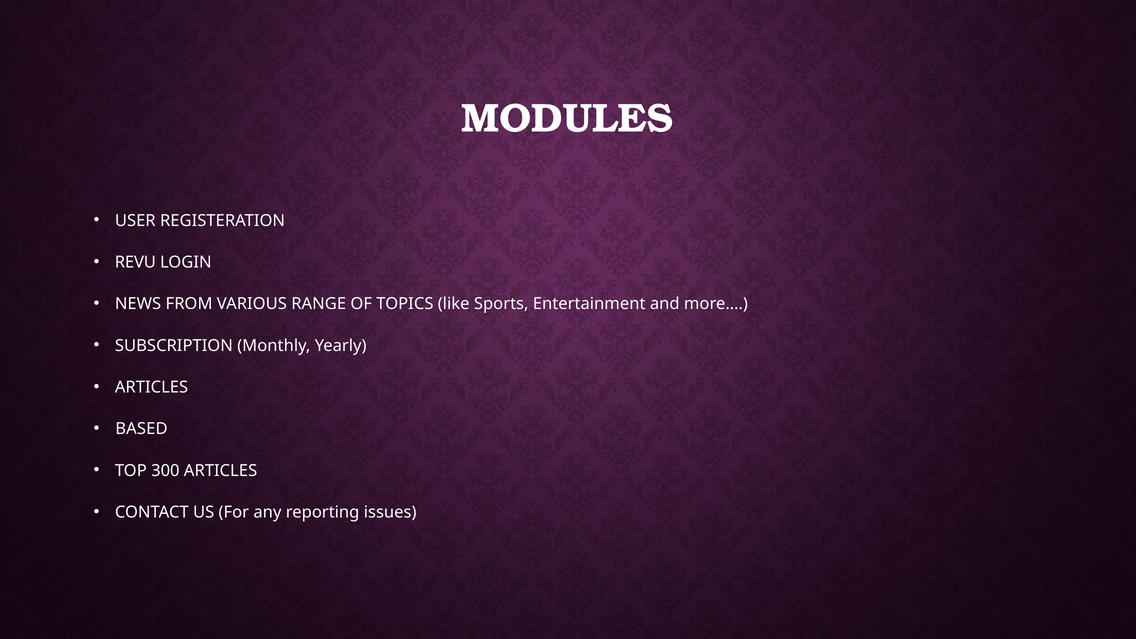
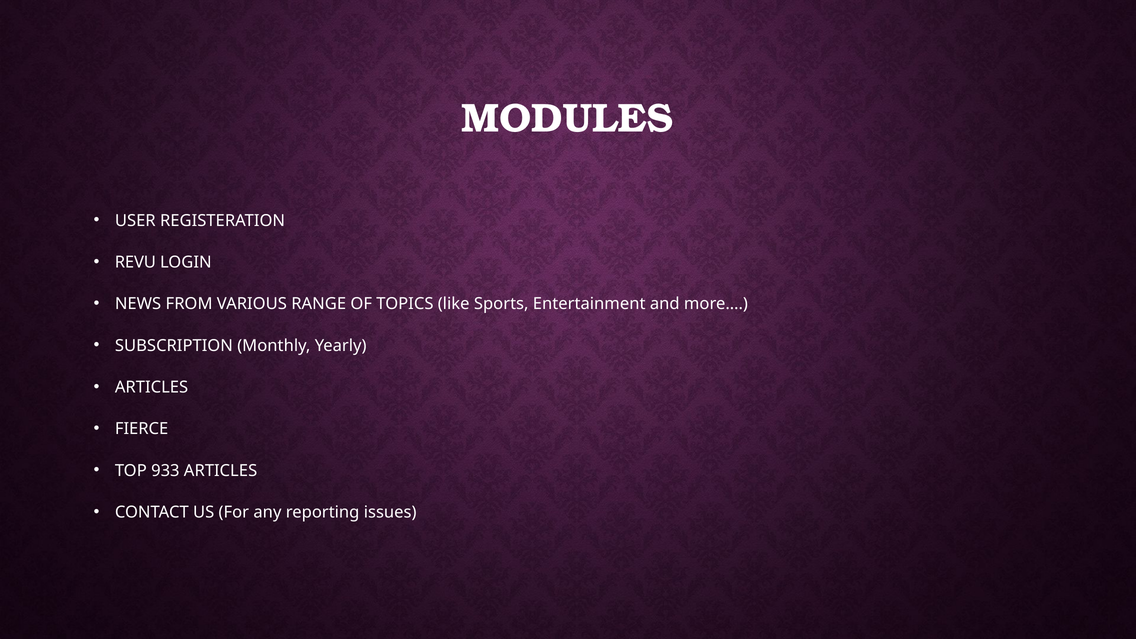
BASED: BASED -> FIERCE
300: 300 -> 933
